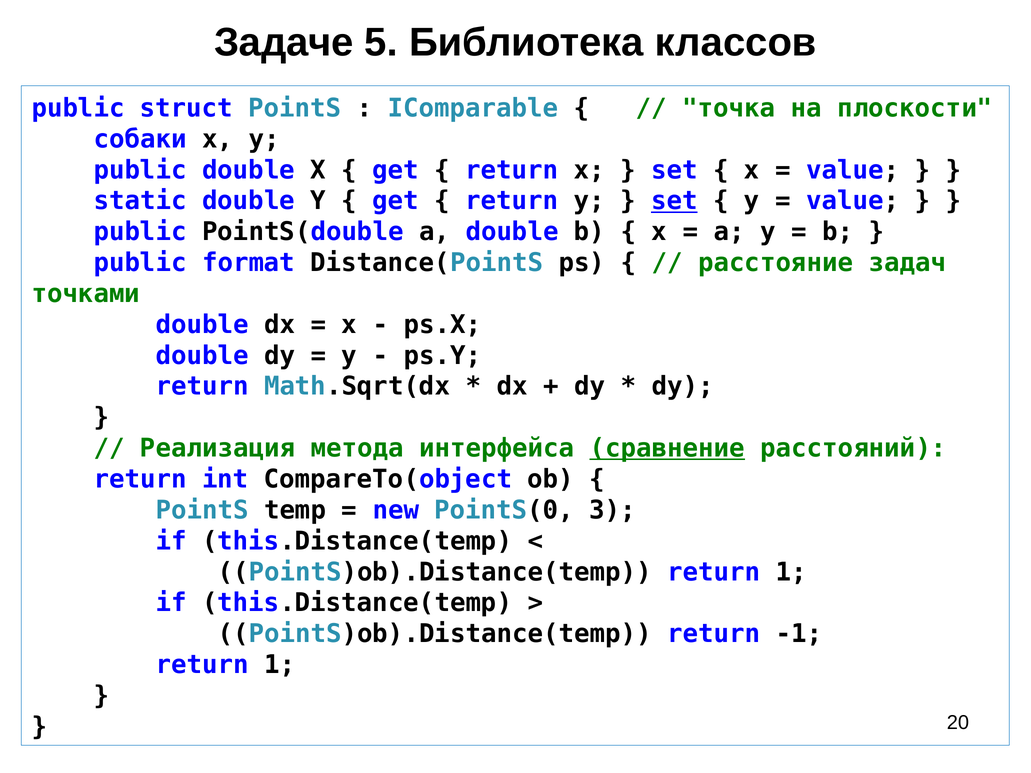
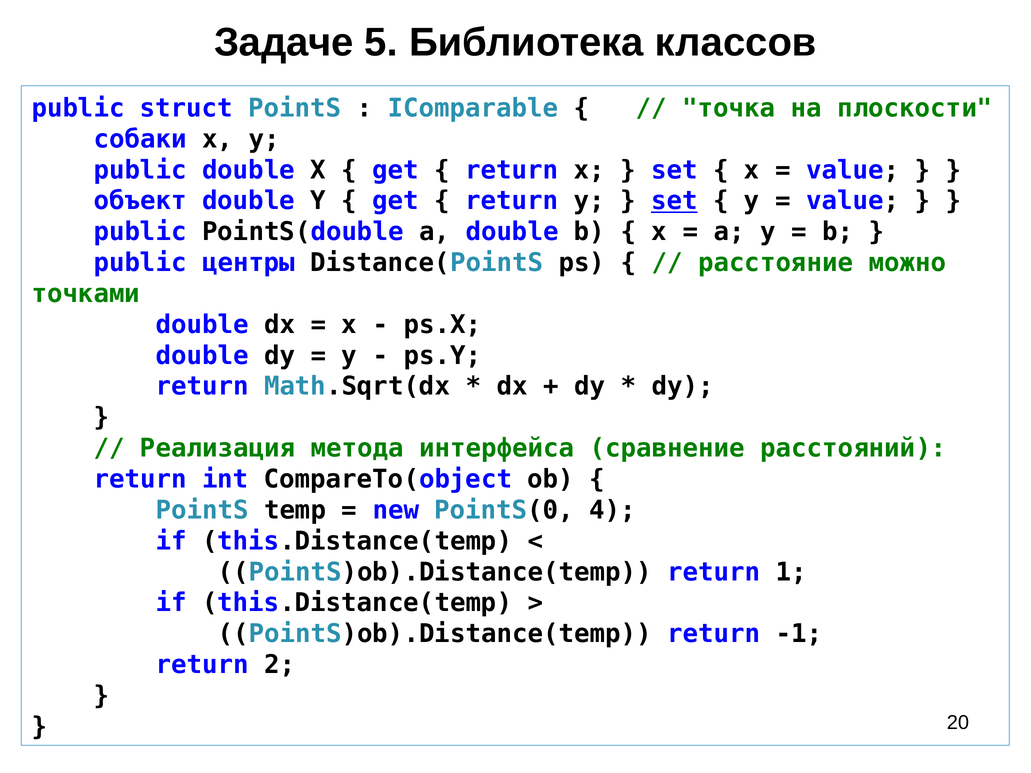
static: static -> объект
format: format -> центры
задач: задач -> можно
сравнение underline: present -> none
3: 3 -> 4
1 at (280, 665): 1 -> 2
